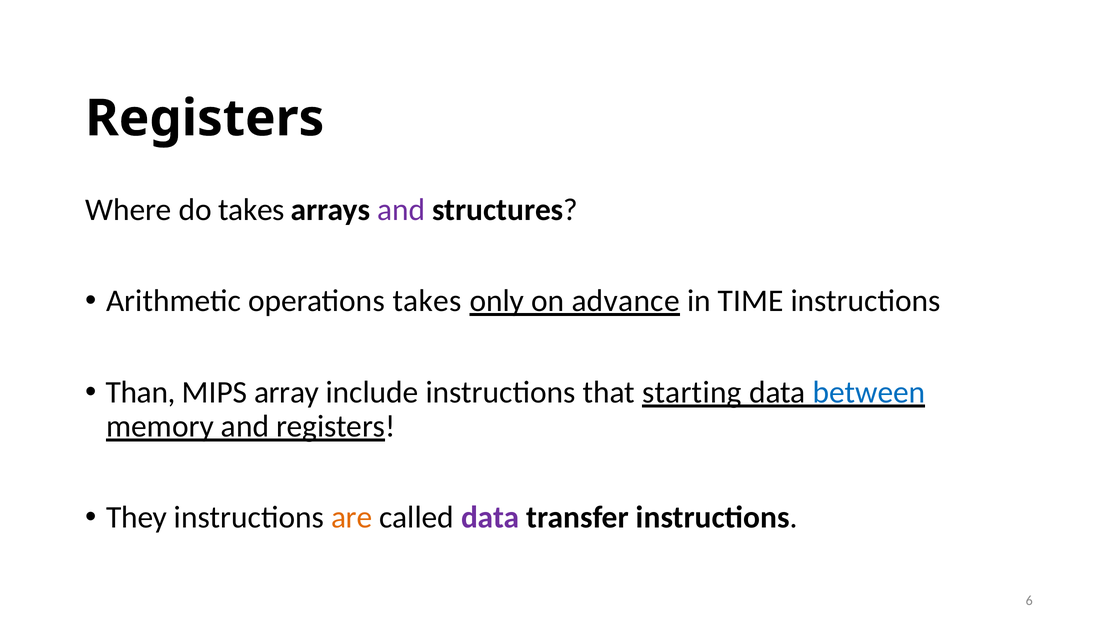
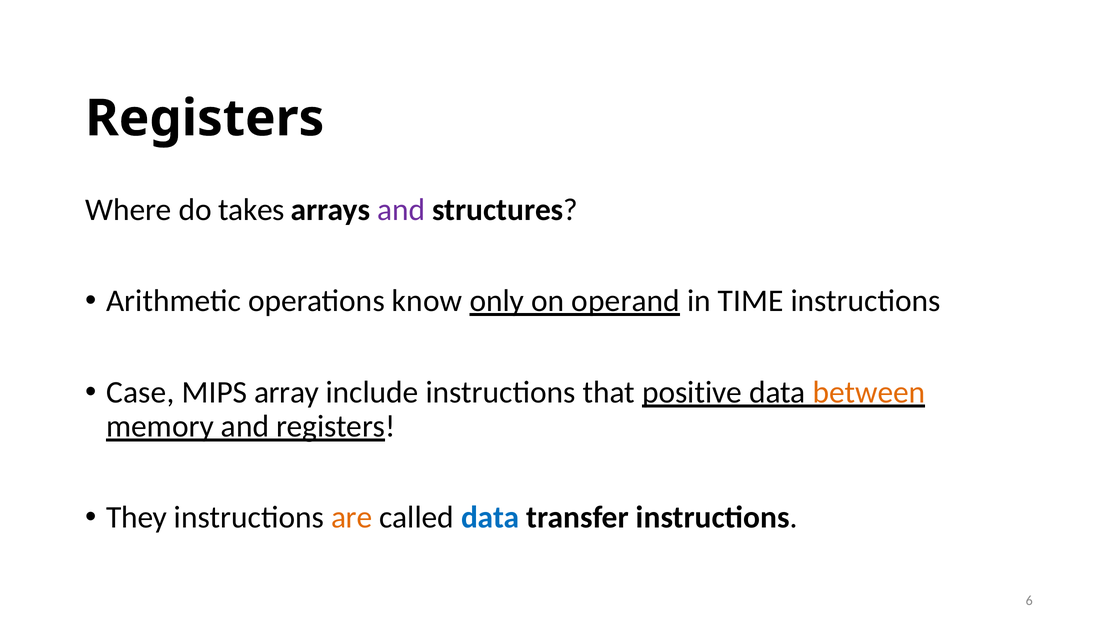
operations takes: takes -> know
advance: advance -> operand
Than: Than -> Case
starting: starting -> positive
between colour: blue -> orange
data at (490, 518) colour: purple -> blue
